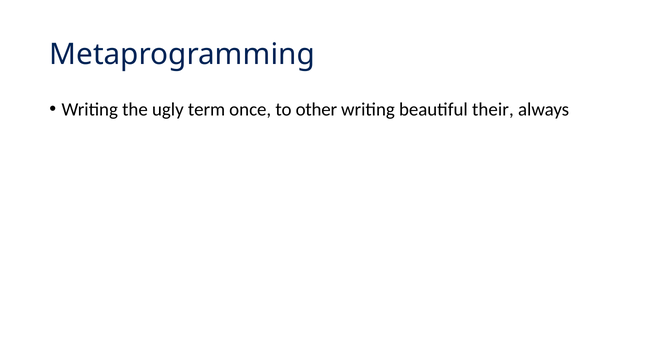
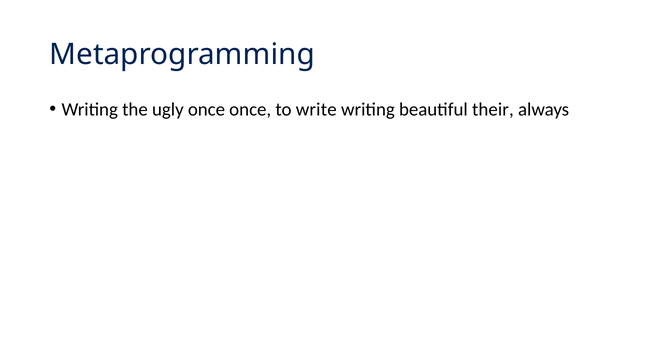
ugly term: term -> once
other: other -> write
